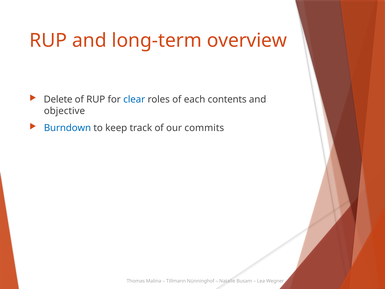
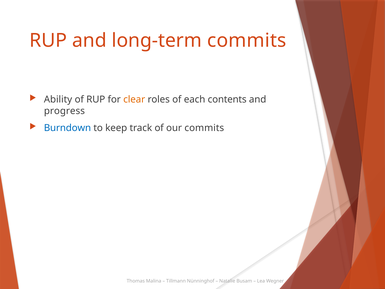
long-term overview: overview -> commits
Delete: Delete -> Ability
clear colour: blue -> orange
objective: objective -> progress
